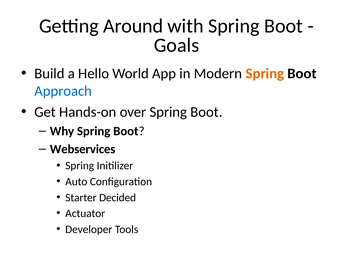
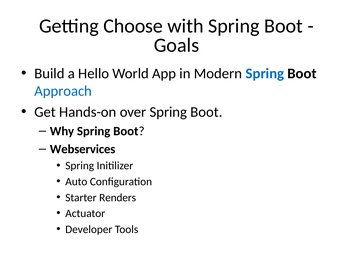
Around: Around -> Choose
Spring at (265, 73) colour: orange -> blue
Decided: Decided -> Renders
